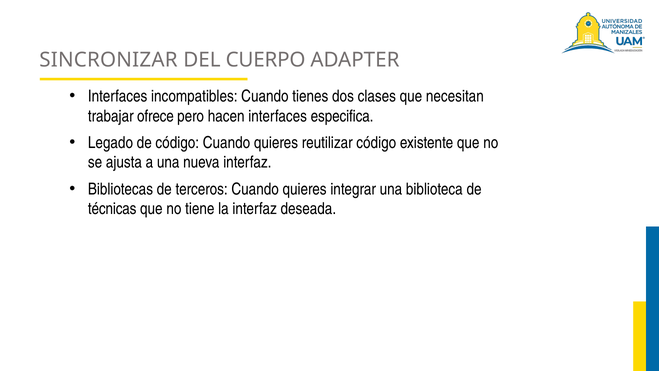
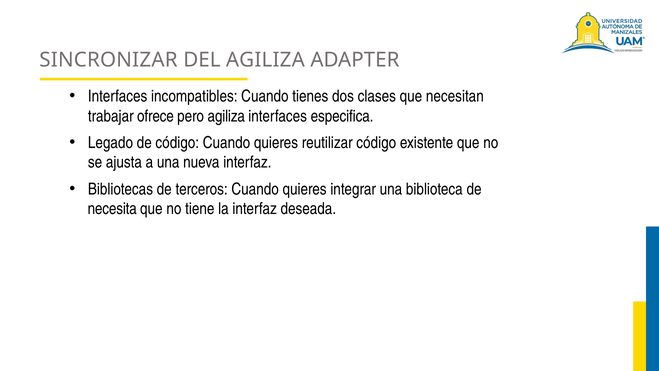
DEL CUERPO: CUERPO -> AGILIZA
pero hacen: hacen -> agiliza
técnicas: técnicas -> necesita
